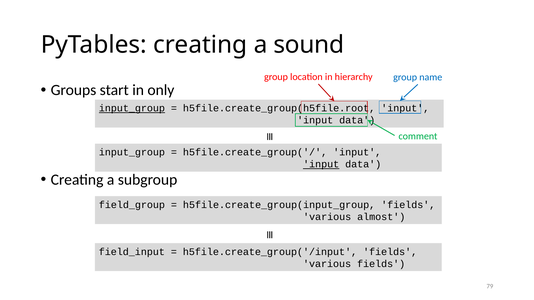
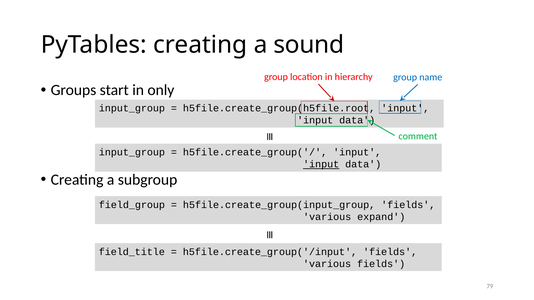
input_group at (132, 108) underline: present -> none
almost: almost -> expand
field_input: field_input -> field_title
